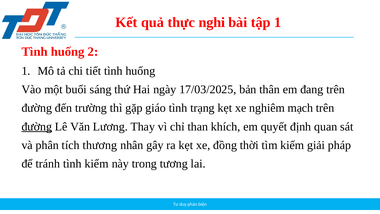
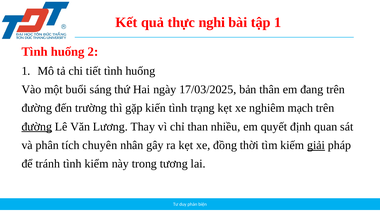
giáo: giáo -> kiến
khích: khích -> nhiều
thương: thương -> chuyên
giải underline: none -> present
